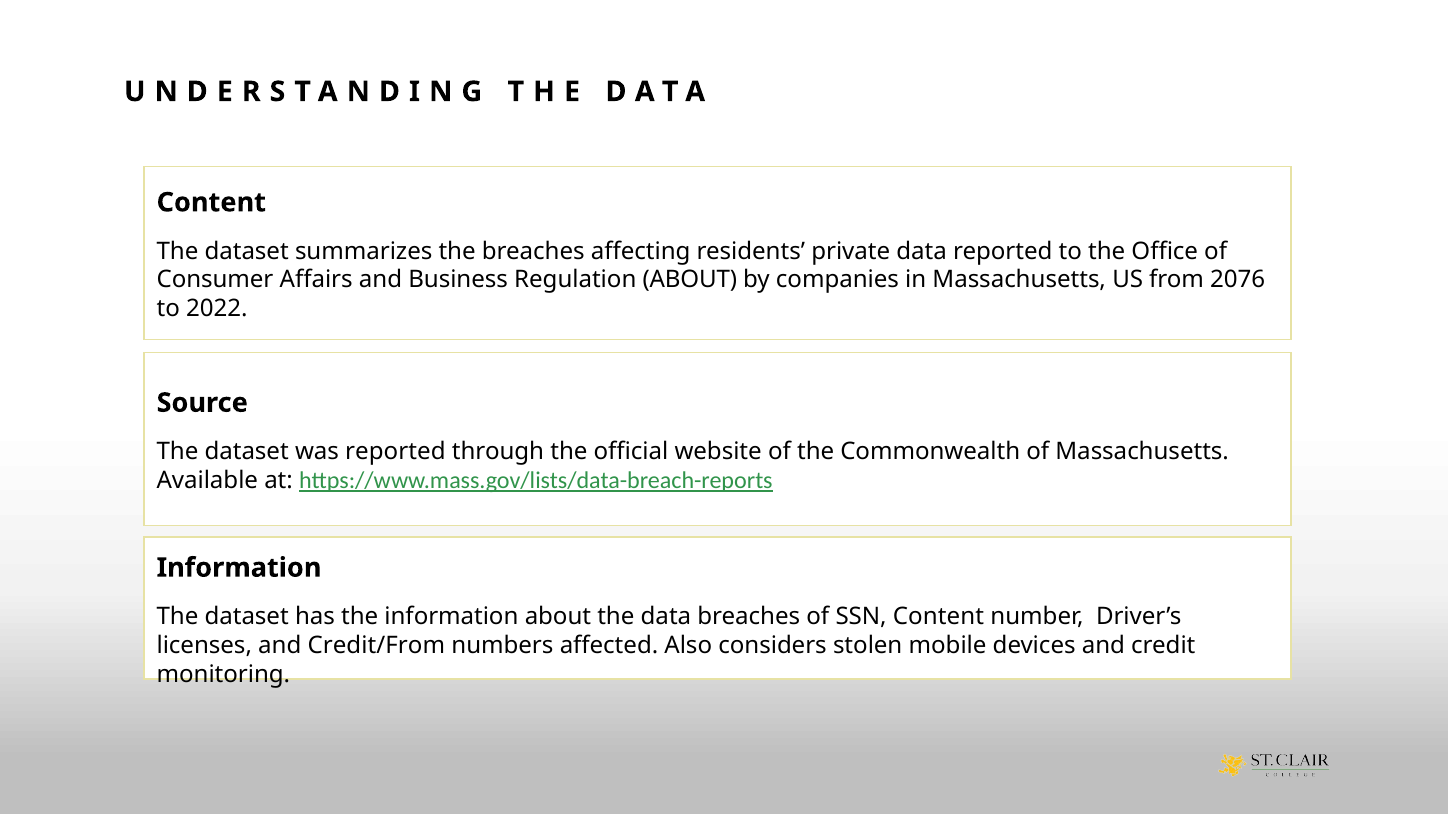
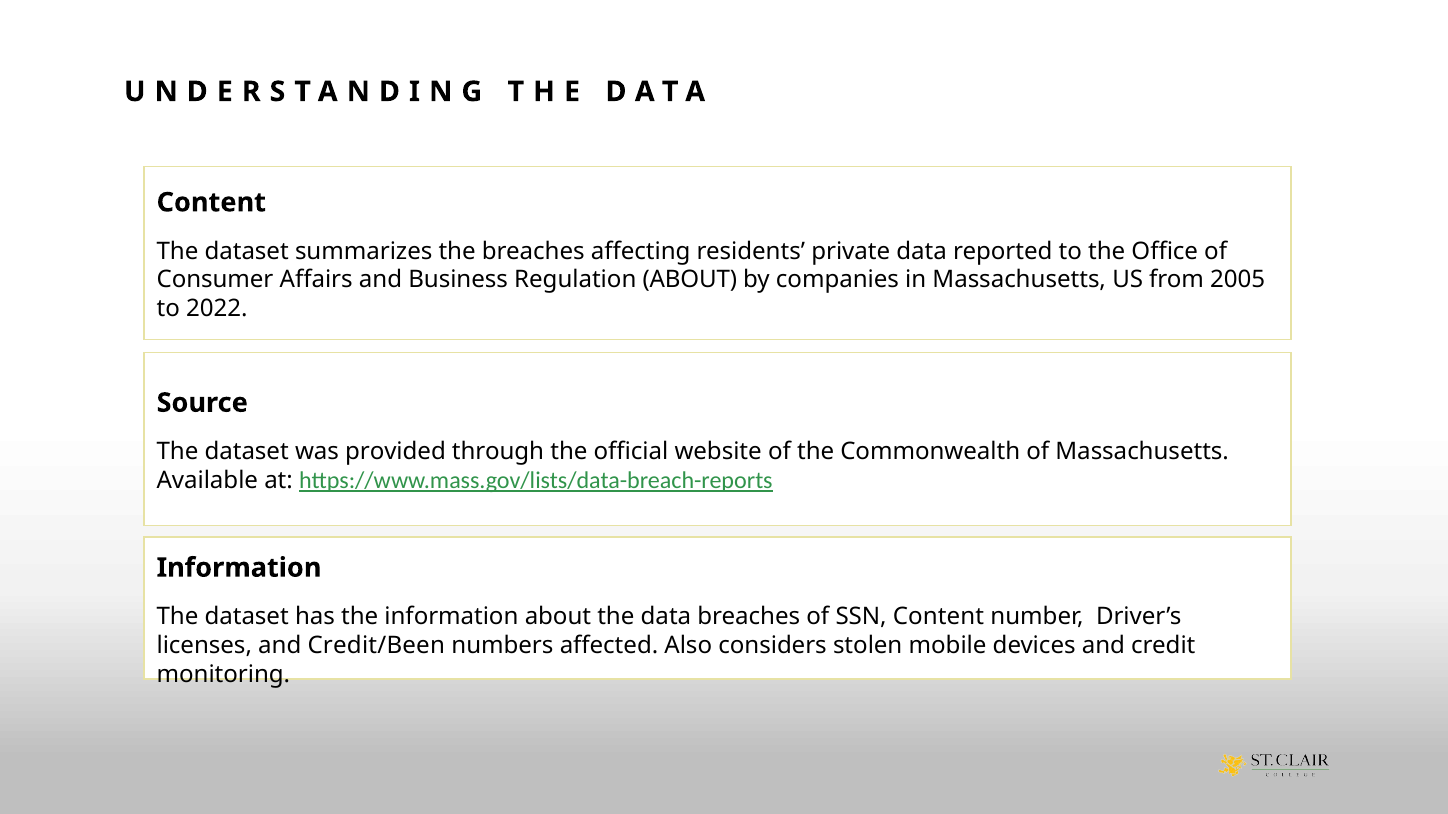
2076: 2076 -> 2005
was reported: reported -> provided
Credit/From: Credit/From -> Credit/Been
